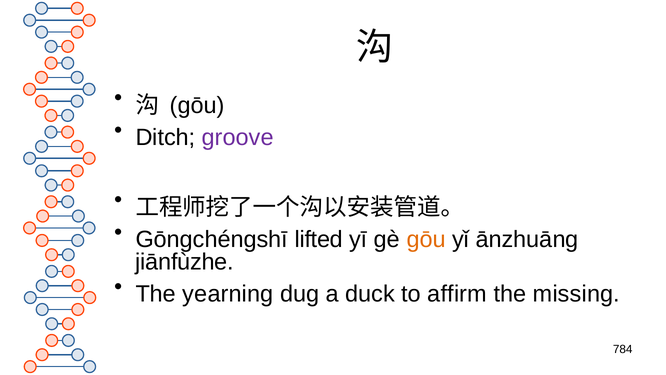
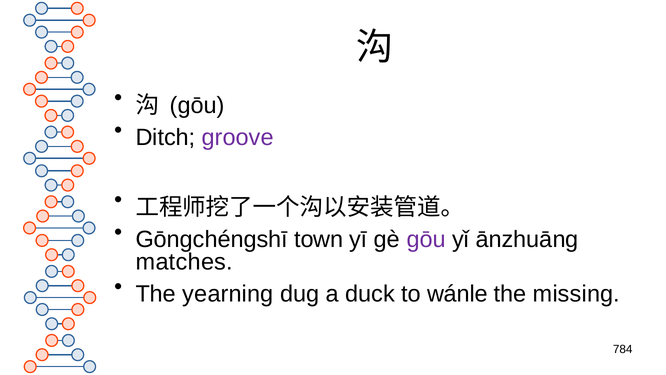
lifted: lifted -> town
gōu at (426, 239) colour: orange -> purple
jiānfùzhe: jiānfùzhe -> matches
affirm: affirm -> wánle
